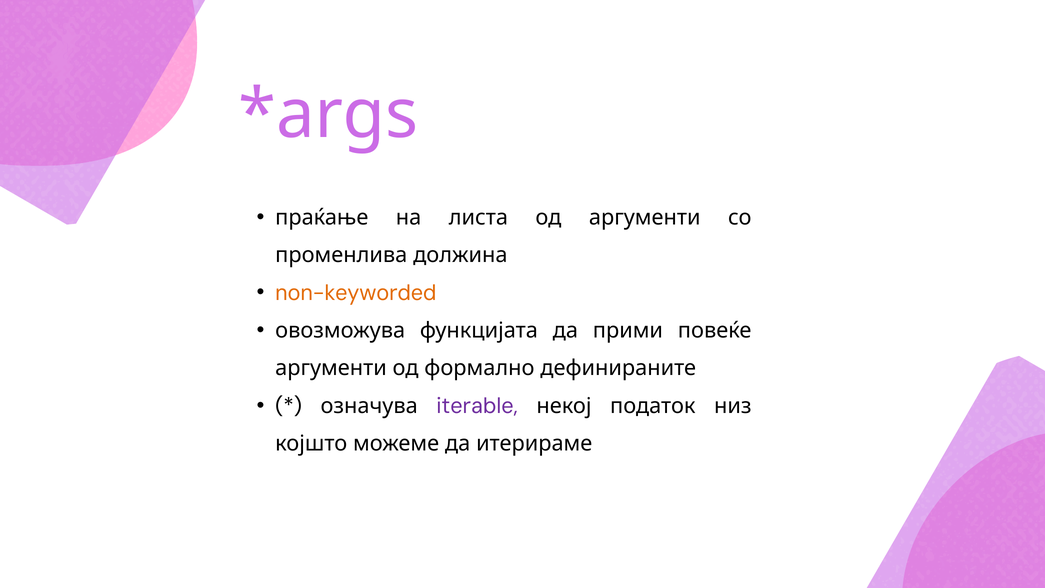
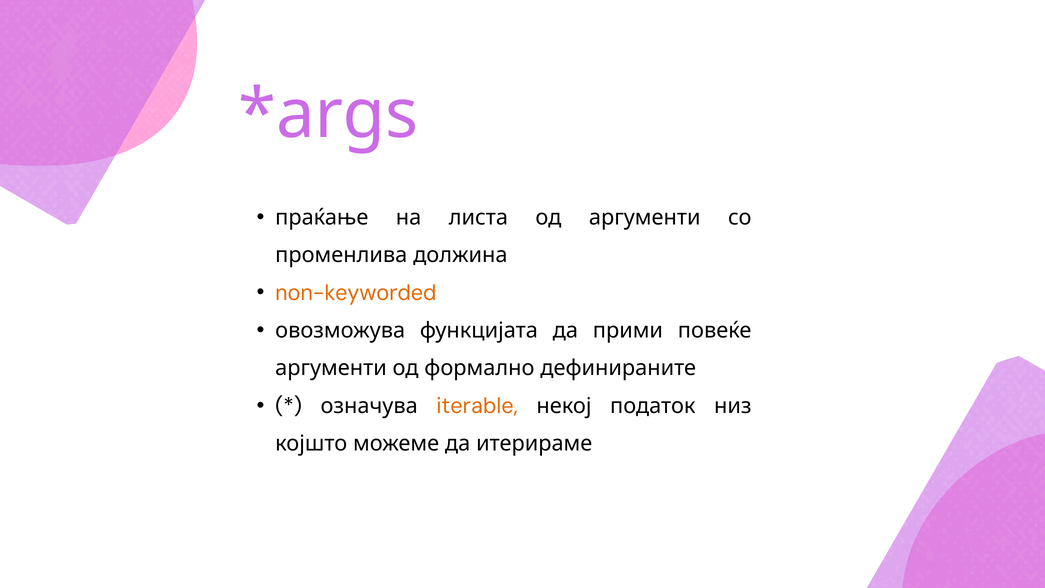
iterable colour: purple -> orange
